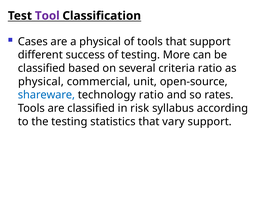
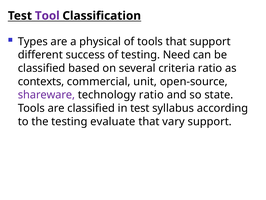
Cases: Cases -> Types
More: More -> Need
physical at (41, 81): physical -> contexts
shareware colour: blue -> purple
rates: rates -> state
in risk: risk -> test
statistics: statistics -> evaluate
